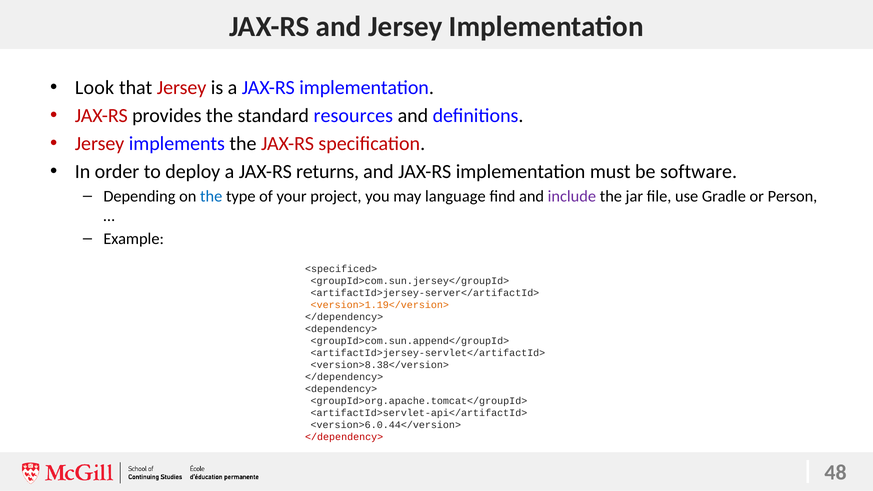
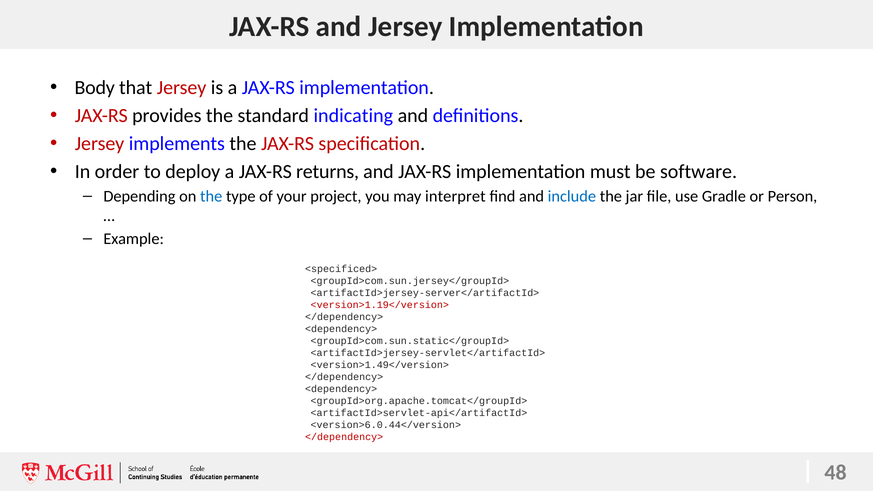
Look: Look -> Body
resources: resources -> indicating
language: language -> interpret
include colour: purple -> blue
<version>1.19</version> colour: orange -> red
<groupId>com.sun.append</groupId>: <groupId>com.sun.append</groupId> -> <groupId>com.sun.static</groupId>
<version>8.38</version>: <version>8.38</version> -> <version>1.49</version>
